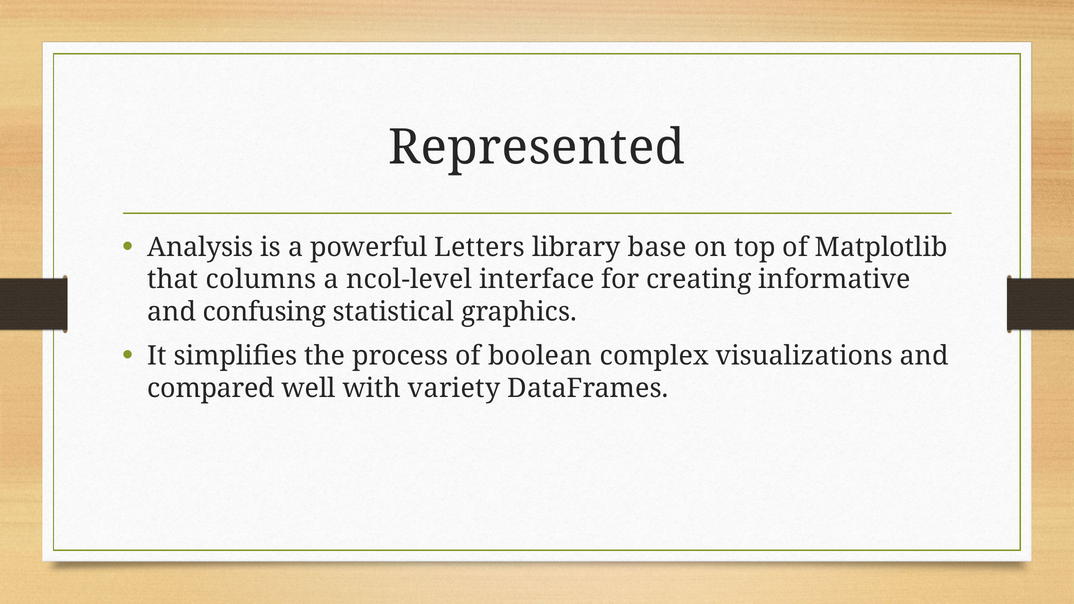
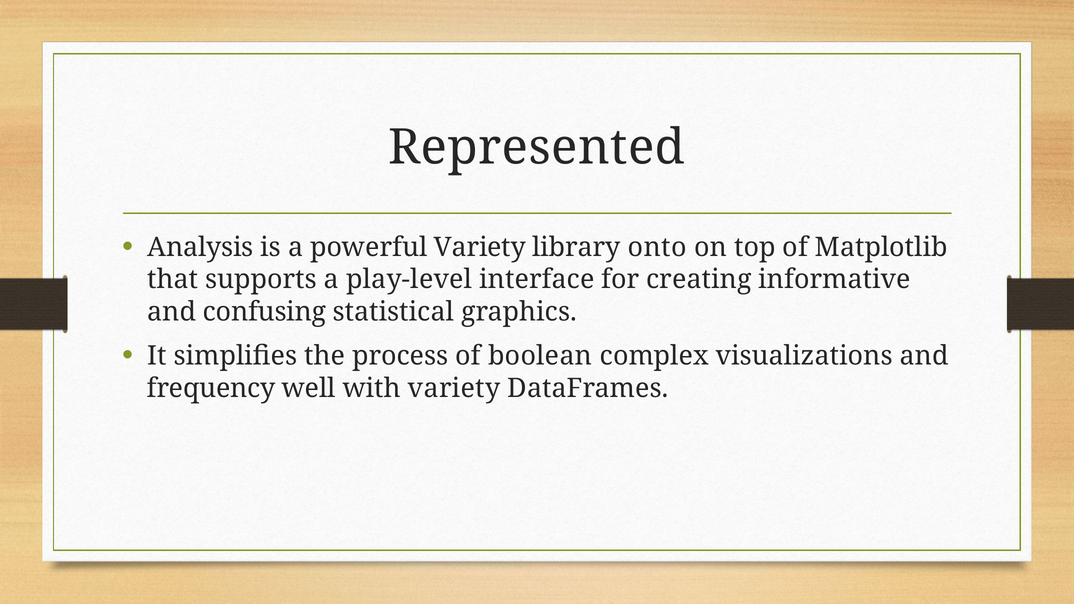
powerful Letters: Letters -> Variety
base: base -> onto
columns: columns -> supports
ncol-level: ncol-level -> play-level
compared: compared -> frequency
